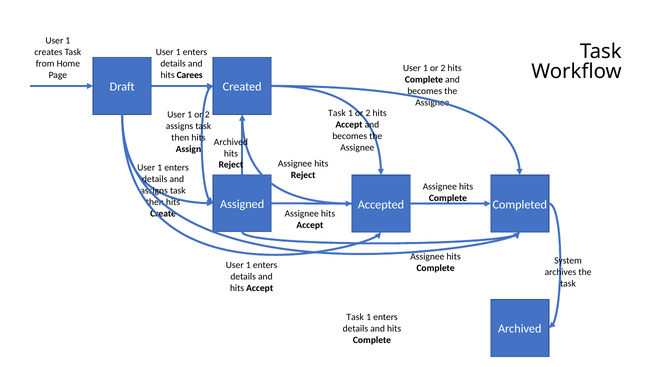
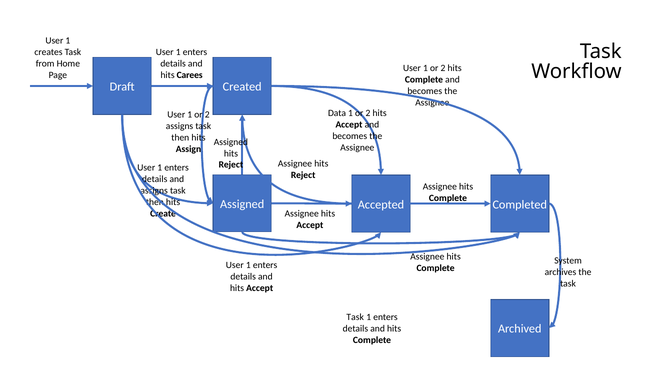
Task at (337, 113): Task -> Data
Archived at (231, 142): Archived -> Assigned
